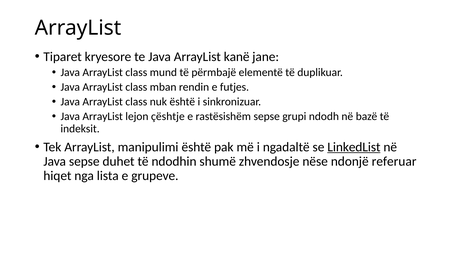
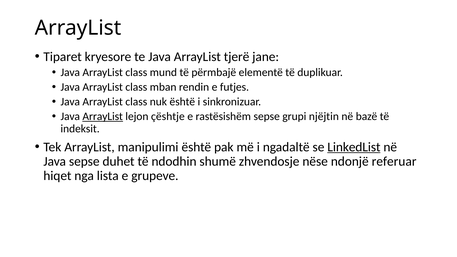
kanë: kanë -> tjerë
ArrayList at (103, 117) underline: none -> present
ndodh: ndodh -> njëjtin
